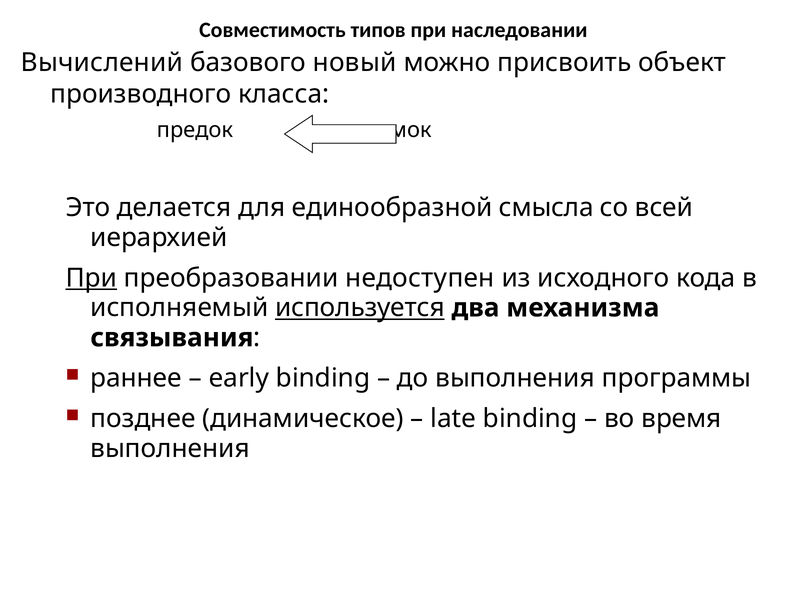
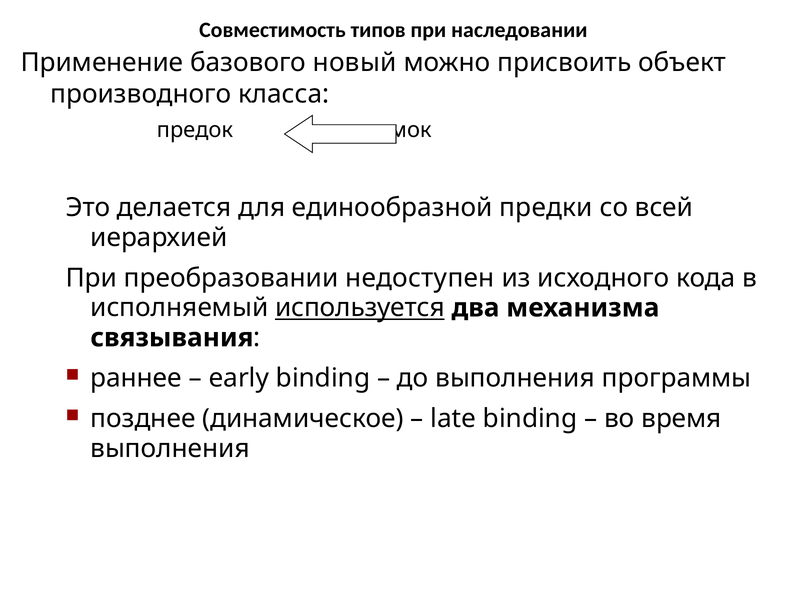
Вычислений: Вычислений -> Применение
смысла: смысла -> предки
При at (91, 278) underline: present -> none
